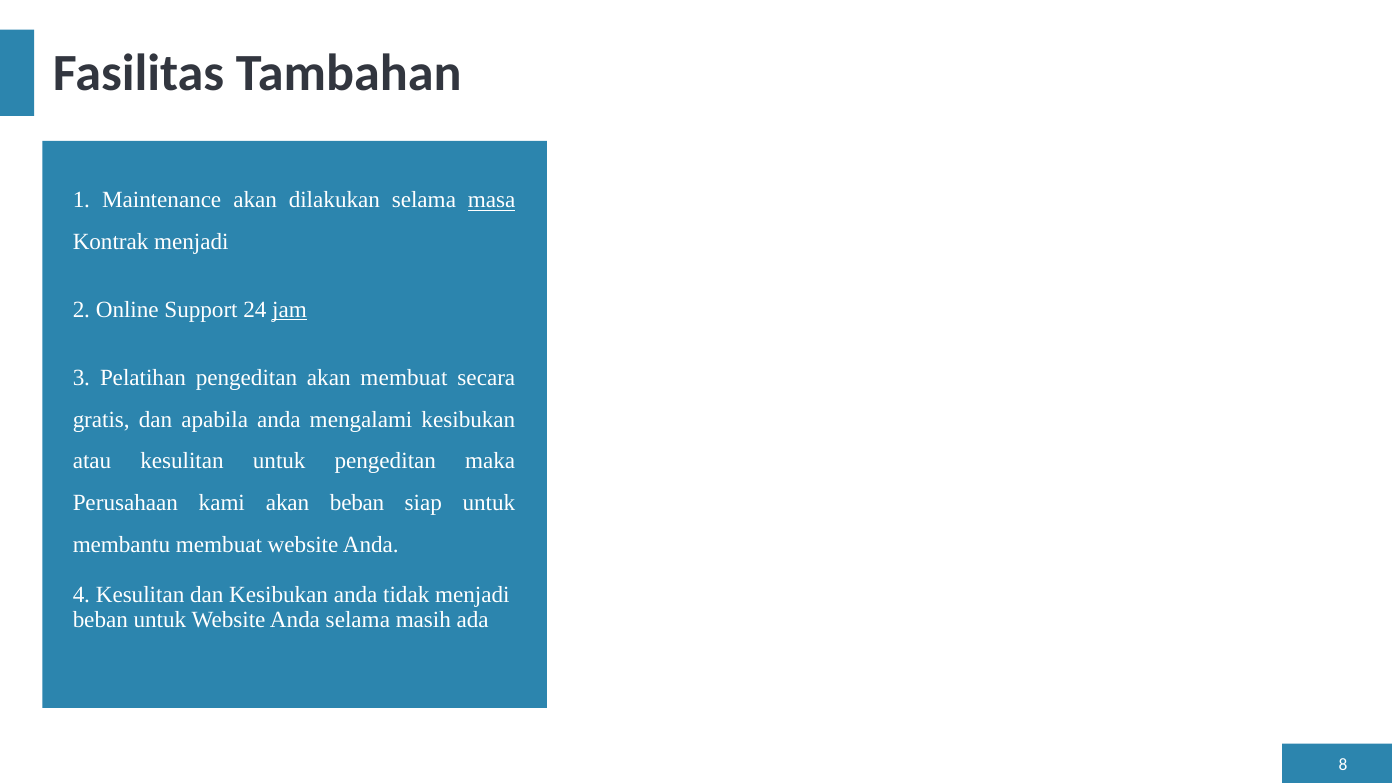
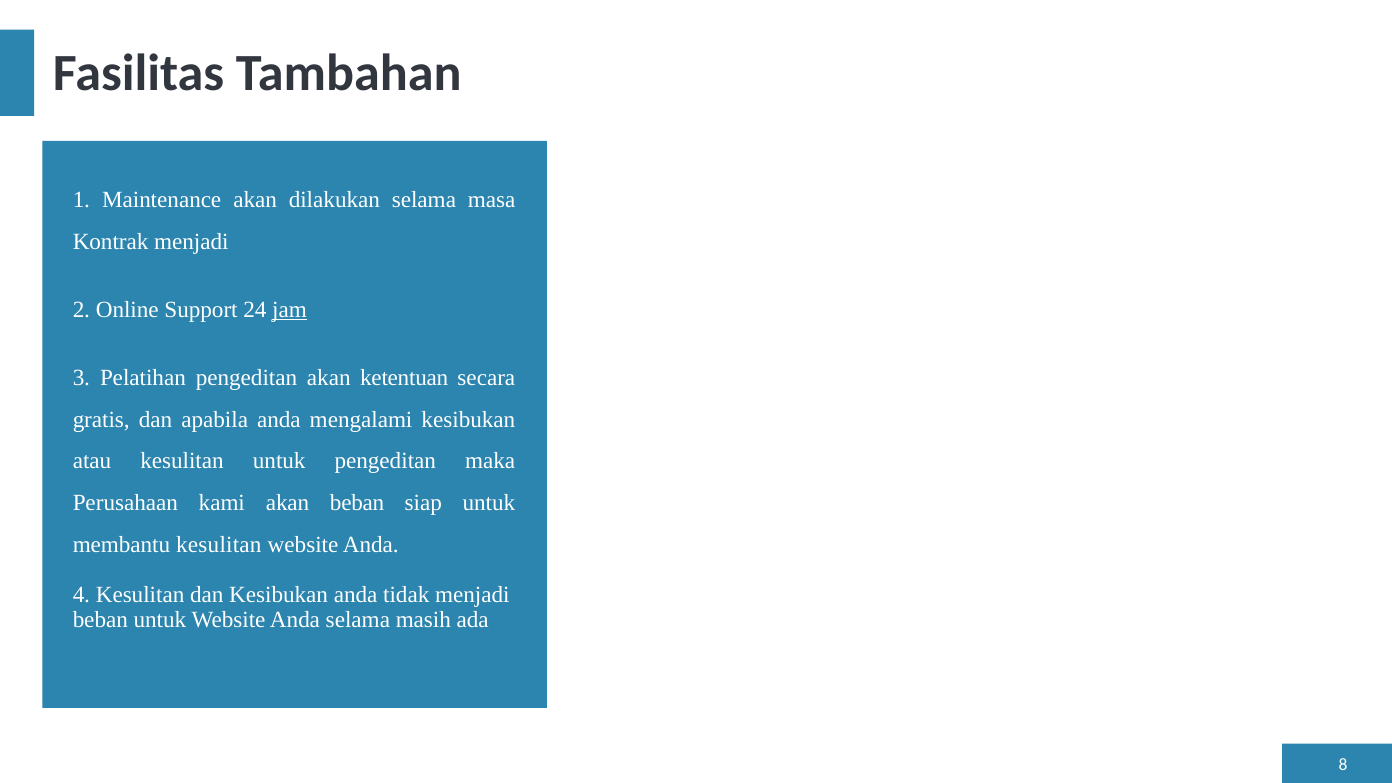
masa underline: present -> none
akan membuat: membuat -> ketentuan
membantu membuat: membuat -> kesulitan
